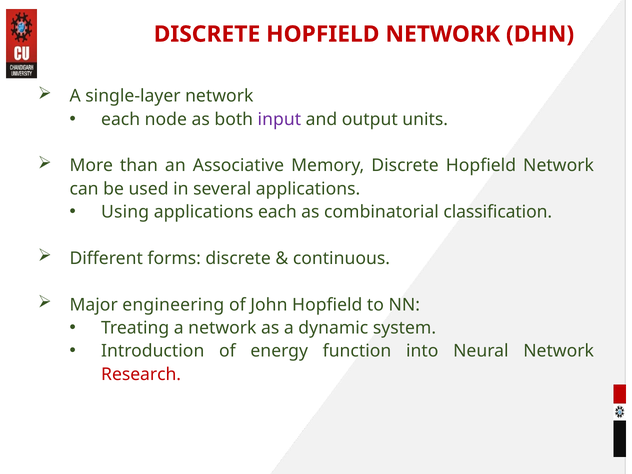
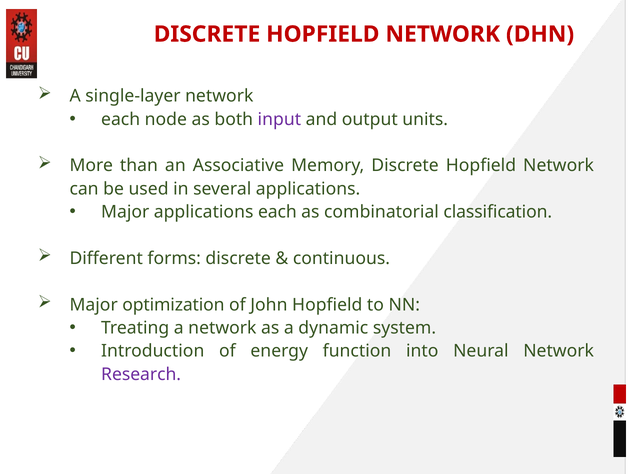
Using at (125, 212): Using -> Major
engineering: engineering -> optimization
Research colour: red -> purple
